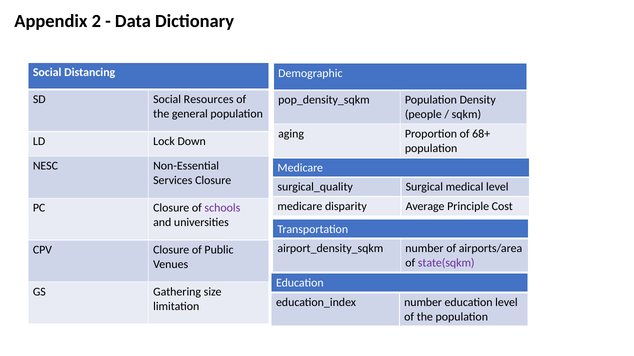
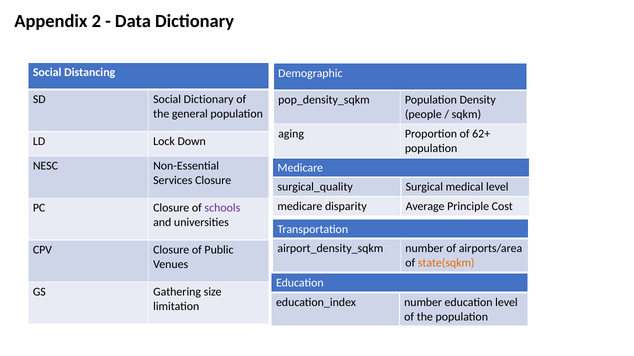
Social Resources: Resources -> Dictionary
68+: 68+ -> 62+
state(sqkm colour: purple -> orange
